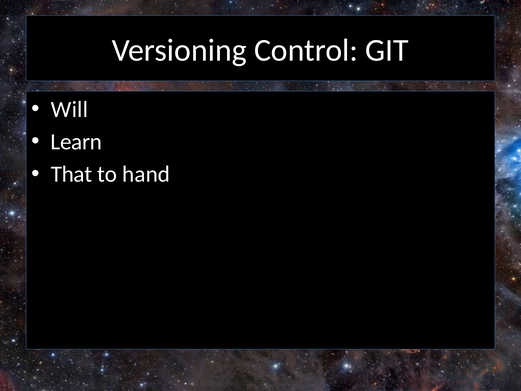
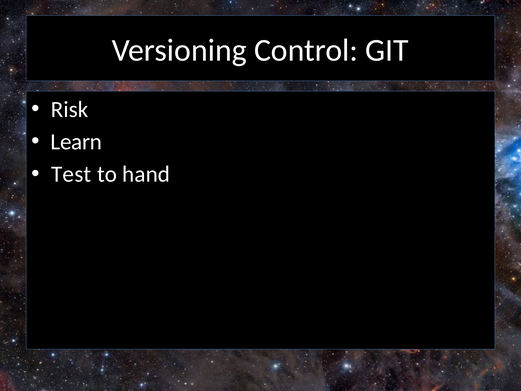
Will: Will -> Risk
That: That -> Test
